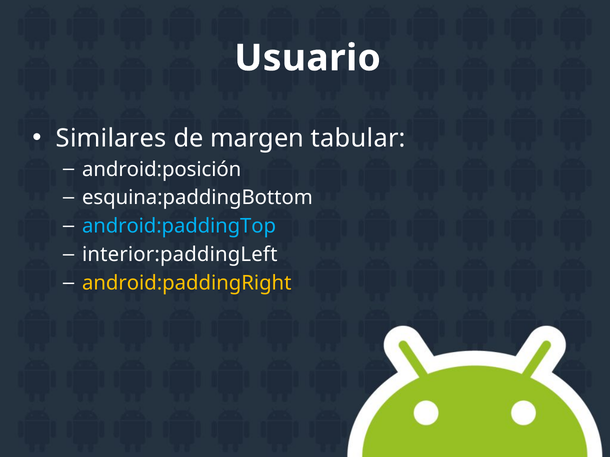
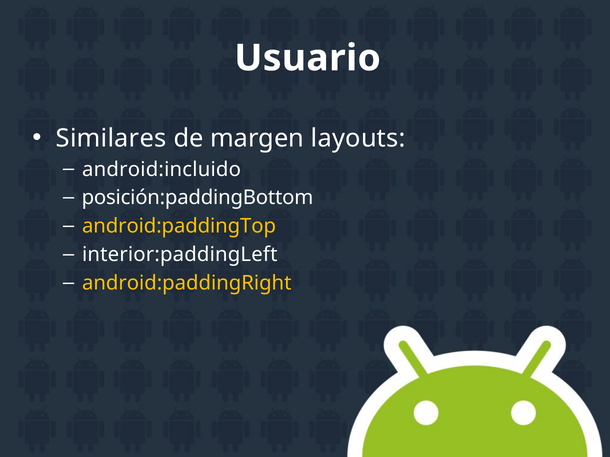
tabular: tabular -> layouts
android:posición: android:posición -> android:incluido
esquina:paddingBottom: esquina:paddingBottom -> posición:paddingBottom
android:paddingTop colour: light blue -> yellow
